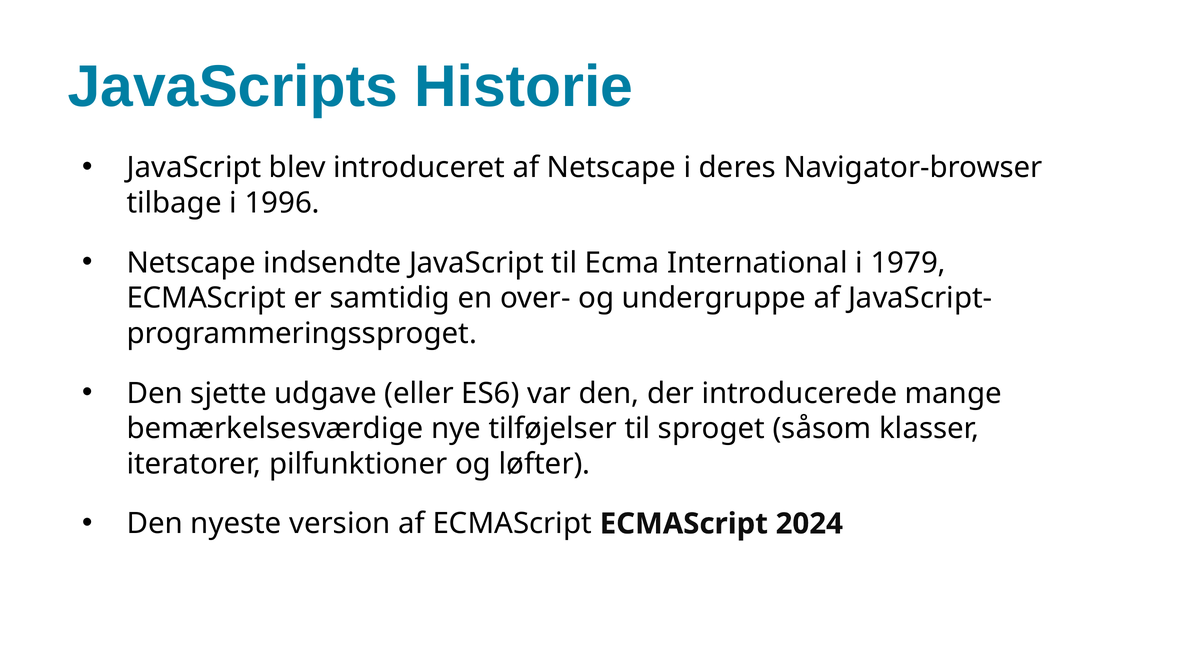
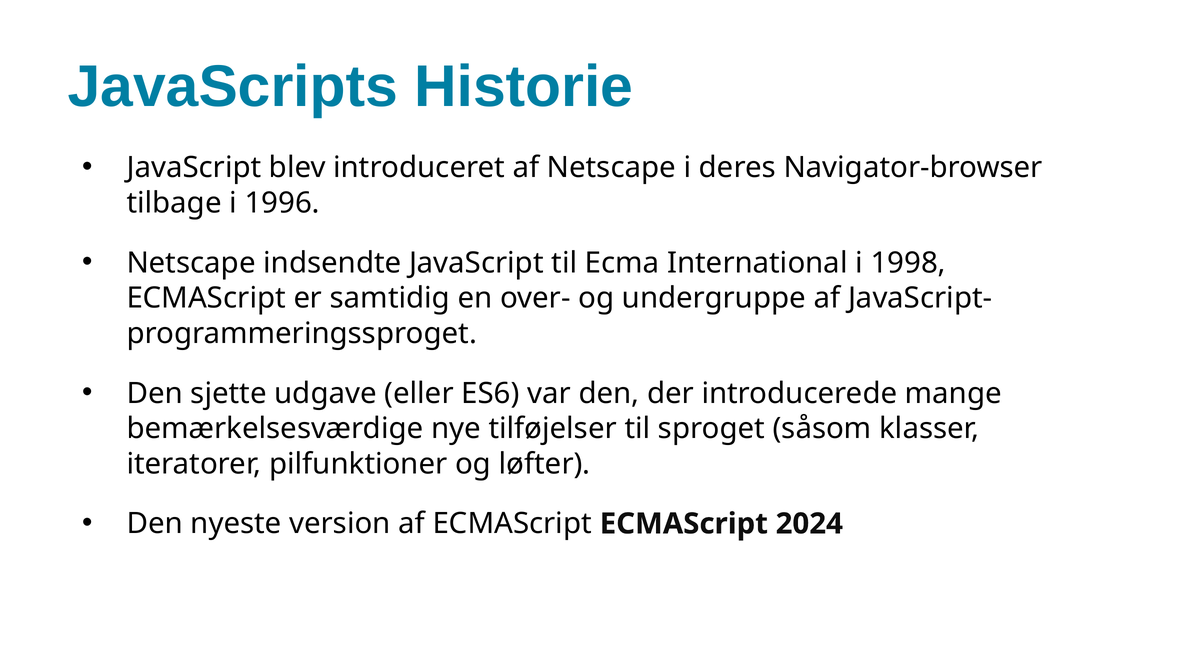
1979: 1979 -> 1998
